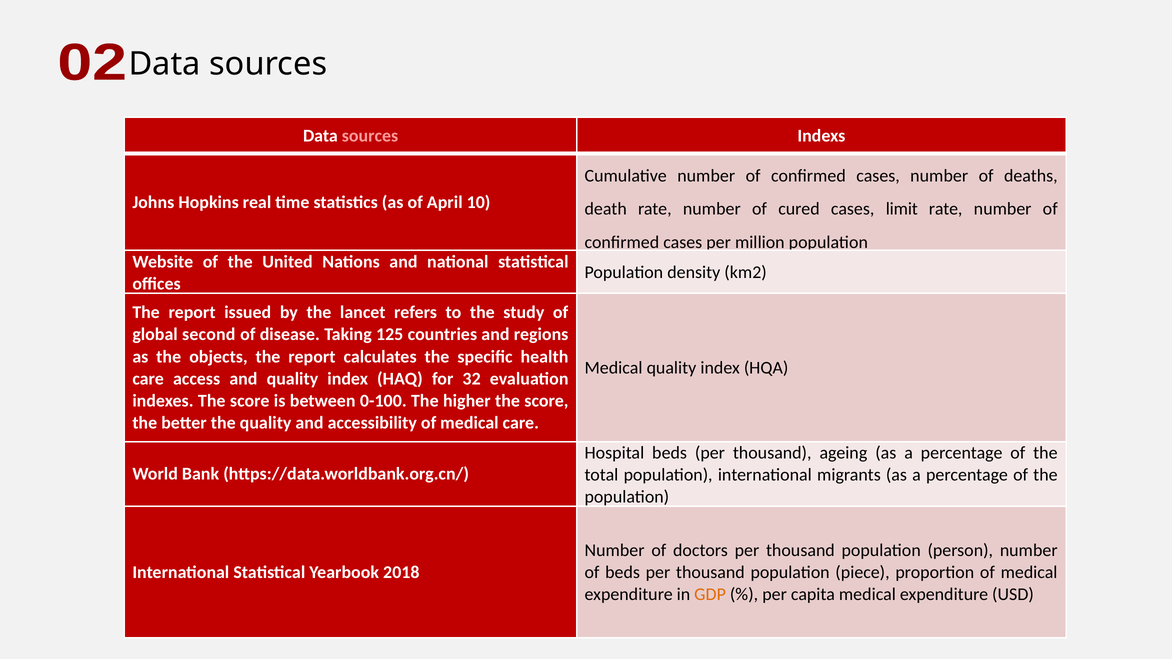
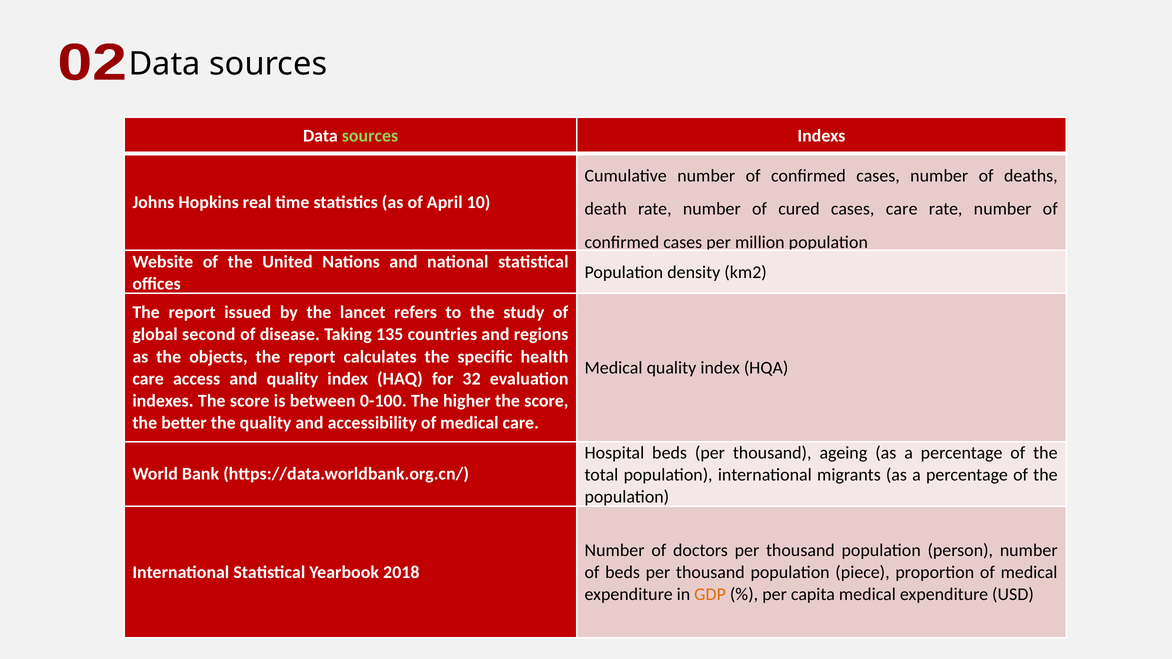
sources at (370, 136) colour: pink -> light green
cases limit: limit -> care
125: 125 -> 135
